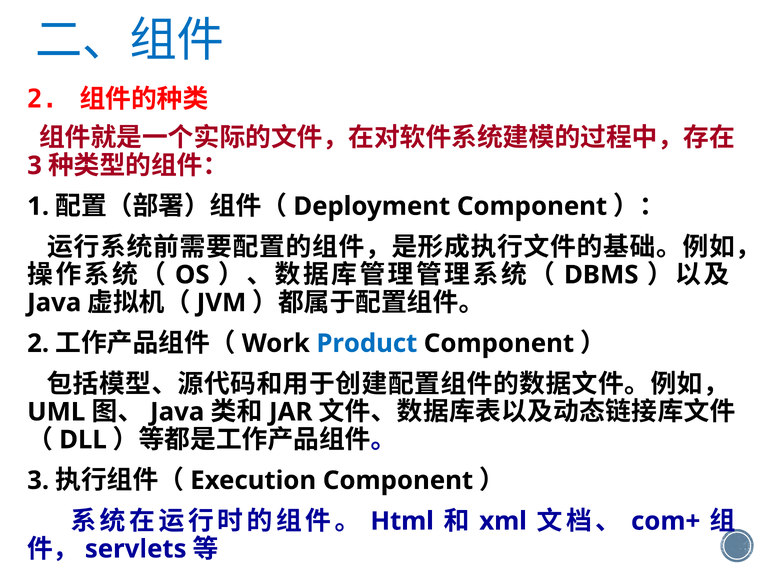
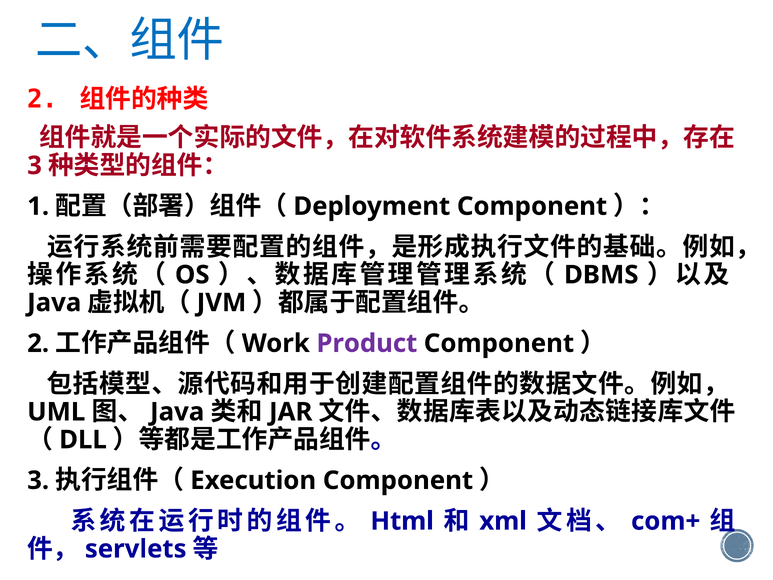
Product colour: blue -> purple
